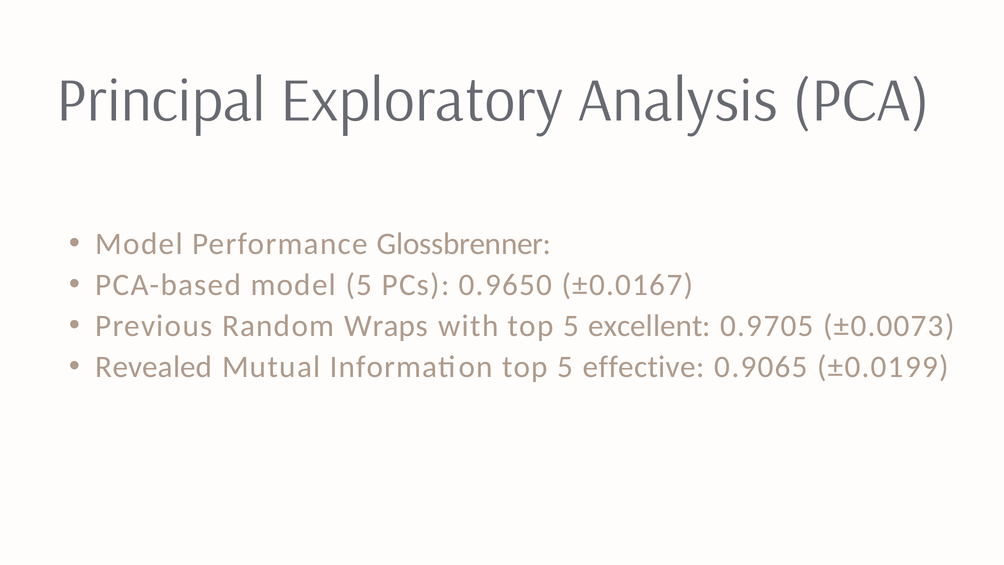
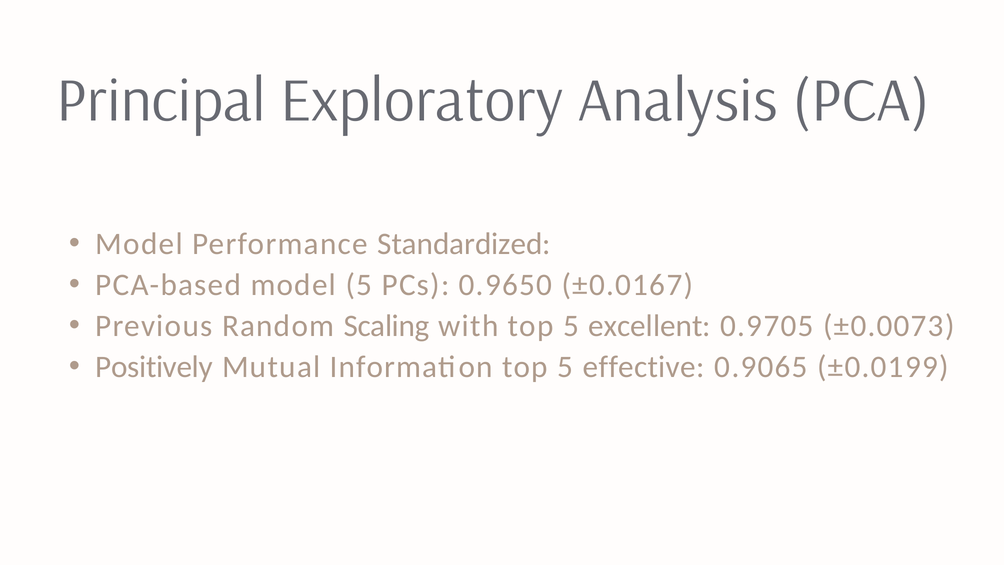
Glossbrenner: Glossbrenner -> Standardized
Wraps: Wraps -> Scaling
Revealed: Revealed -> Positively
